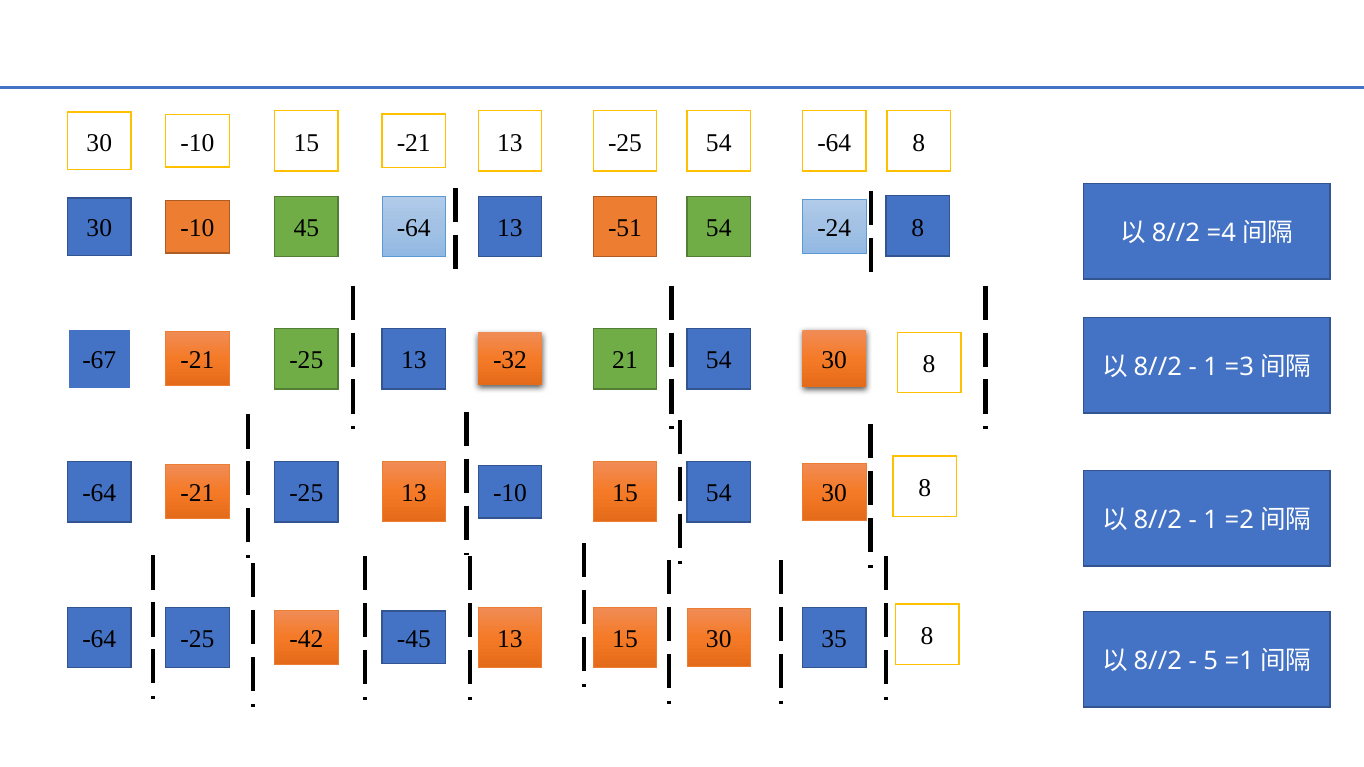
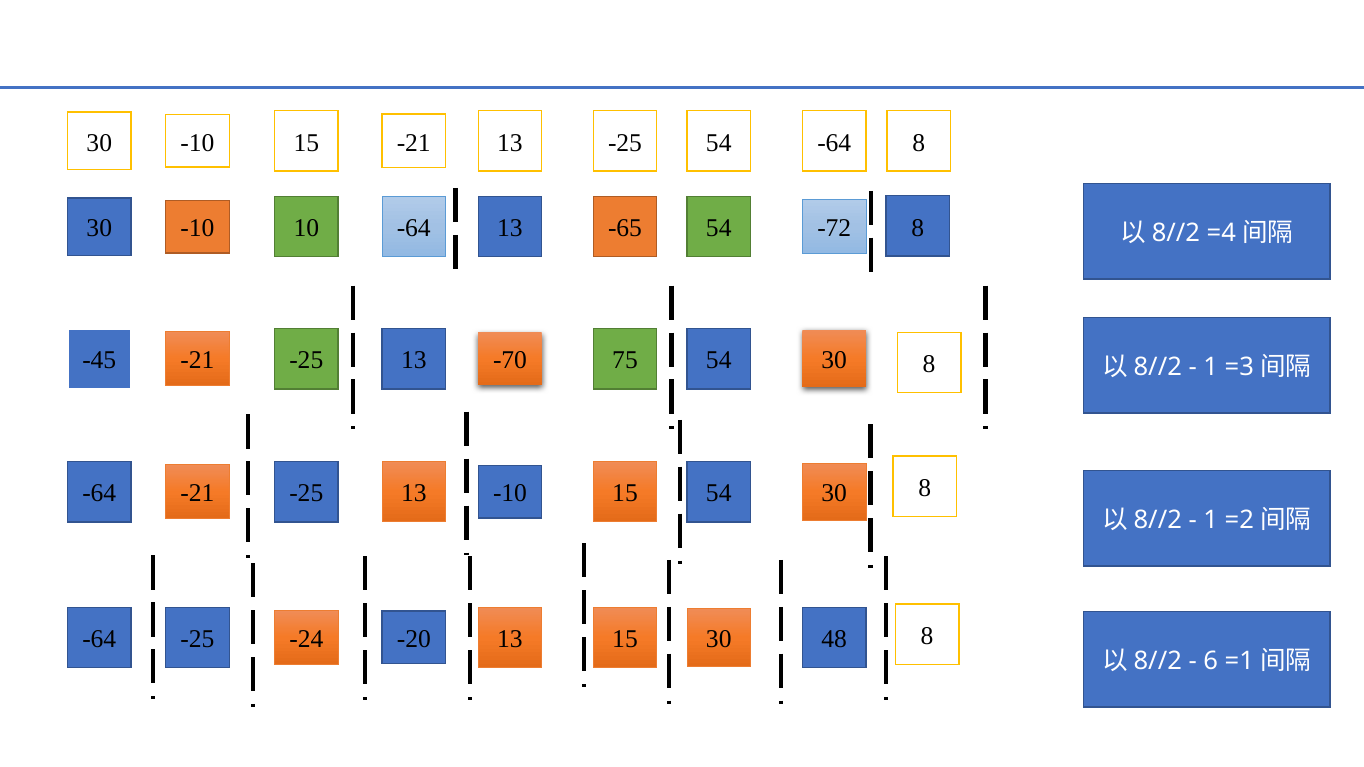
45: 45 -> 10
-51: -51 -> -65
-24: -24 -> -72
-67: -67 -> -45
-32: -32 -> -70
21: 21 -> 75
-42: -42 -> -24
-45: -45 -> -20
35: 35 -> 48
5: 5 -> 6
